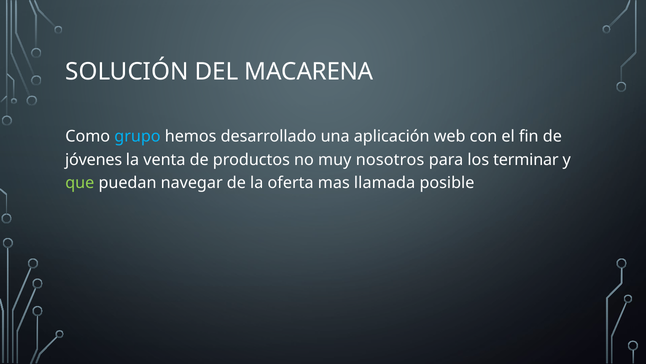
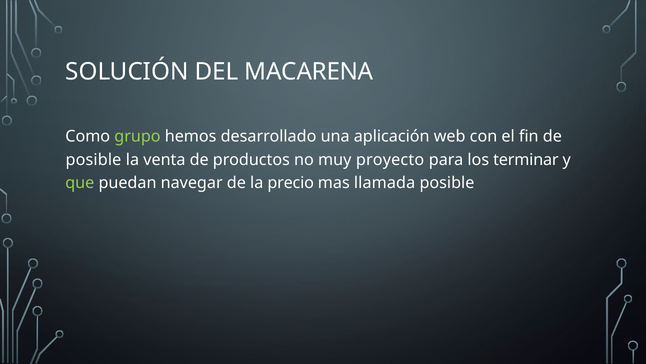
grupo colour: light blue -> light green
jóvenes at (94, 160): jóvenes -> posible
nosotros: nosotros -> proyecto
oferta: oferta -> precio
